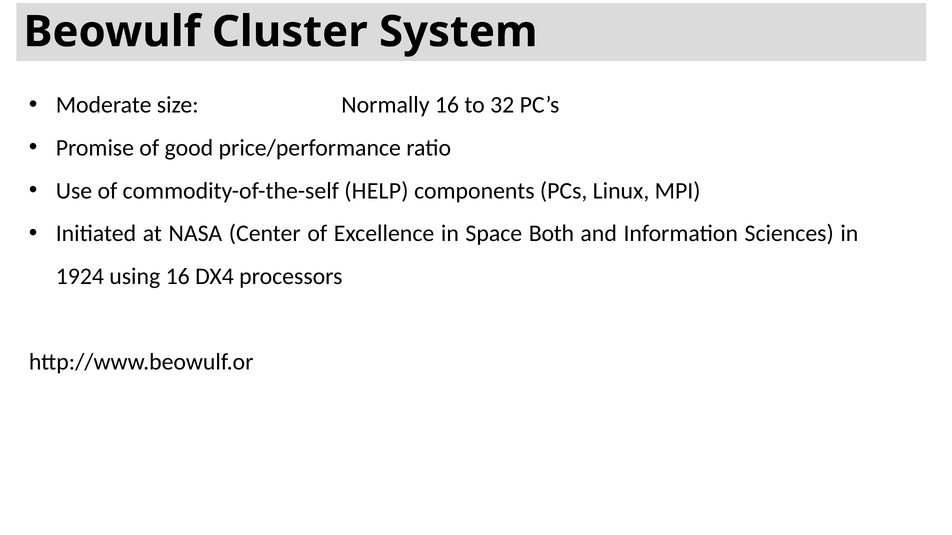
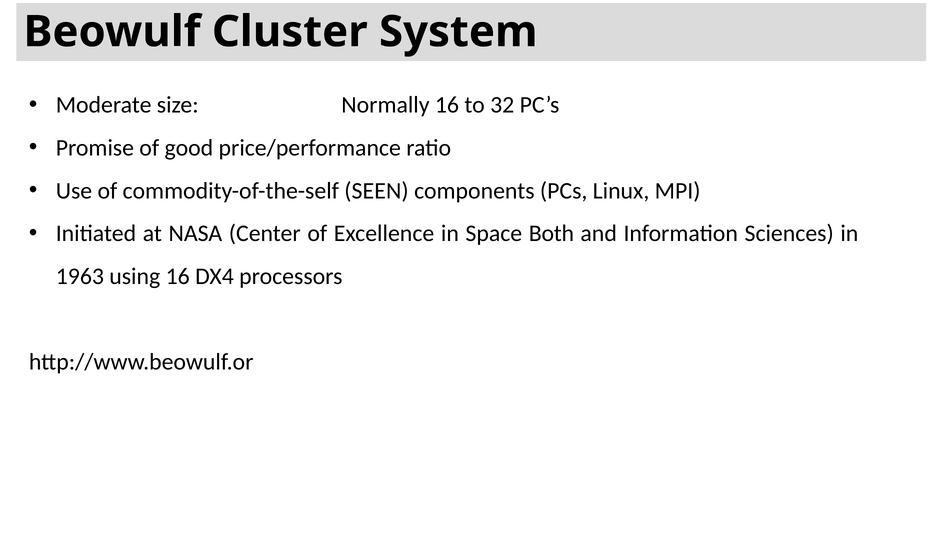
HELP: HELP -> SEEN
1924: 1924 -> 1963
